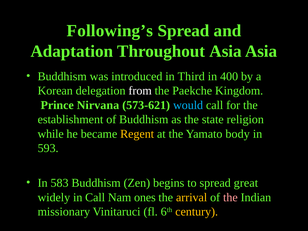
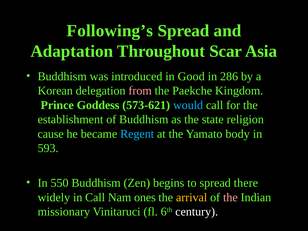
Throughout Asia: Asia -> Scar
Third: Third -> Good
400: 400 -> 286
from colour: white -> pink
Nirvana: Nirvana -> Goddess
while: while -> cause
Regent colour: yellow -> light blue
583: 583 -> 550
great: great -> there
century colour: yellow -> white
